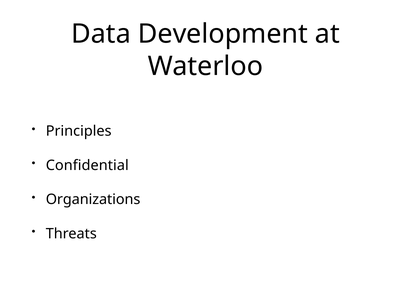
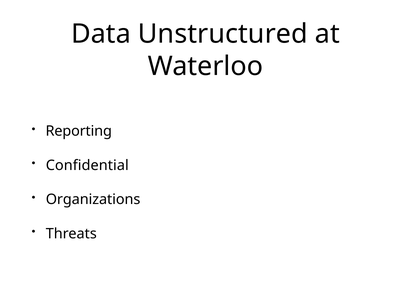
Development: Development -> Unstructured
Principles: Principles -> Reporting
